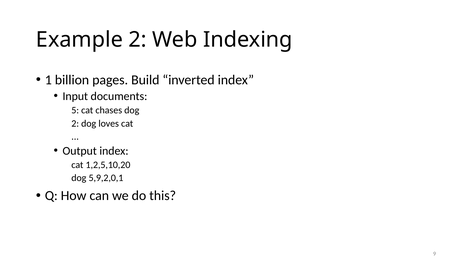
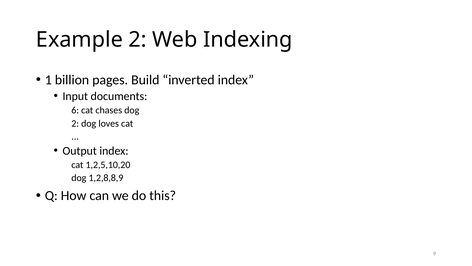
5: 5 -> 6
5,9,2,0,1: 5,9,2,0,1 -> 1,2,8,8,9
